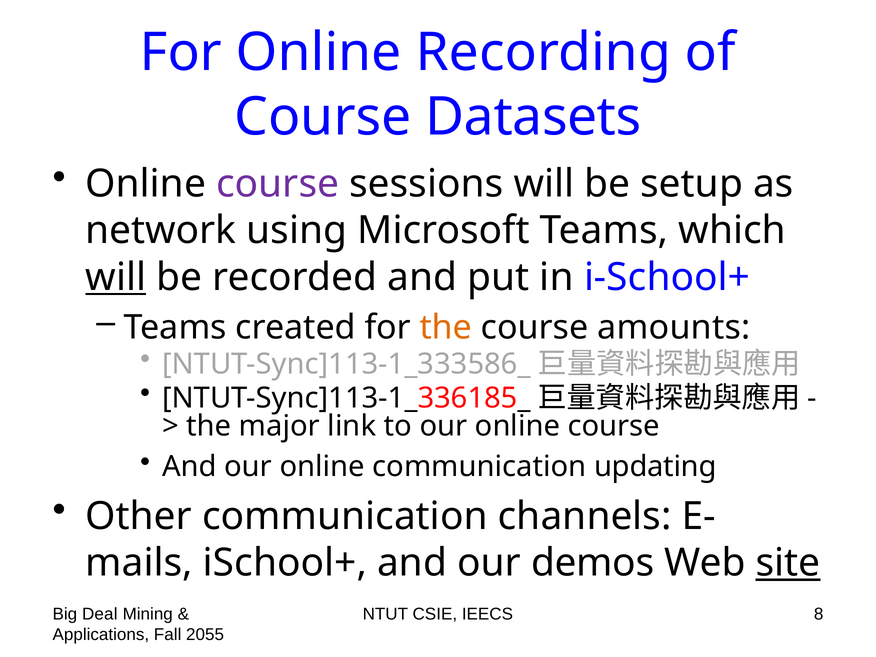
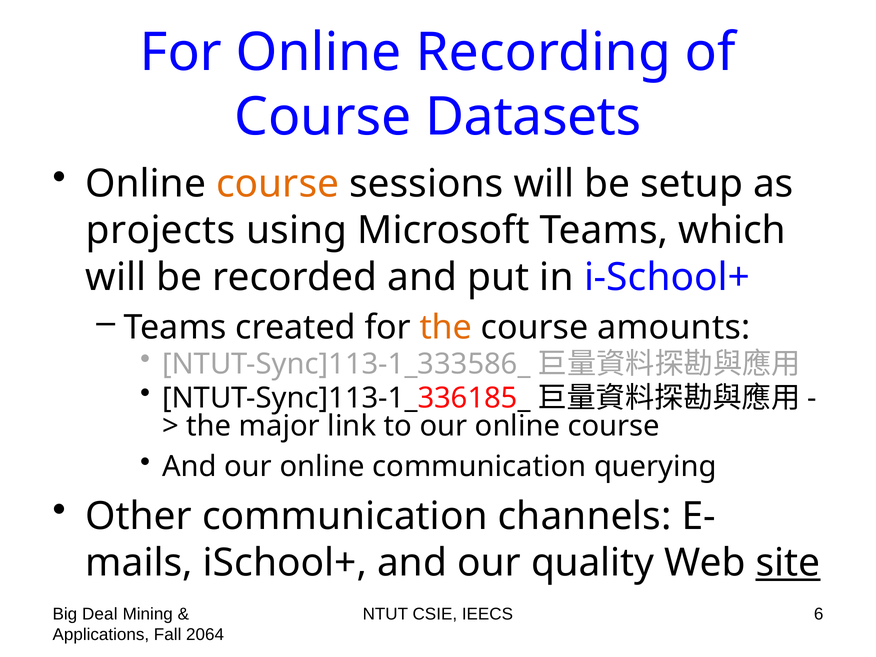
course at (278, 184) colour: purple -> orange
network: network -> projects
will at (116, 277) underline: present -> none
updating: updating -> querying
demos: demos -> quality
8: 8 -> 6
2055: 2055 -> 2064
